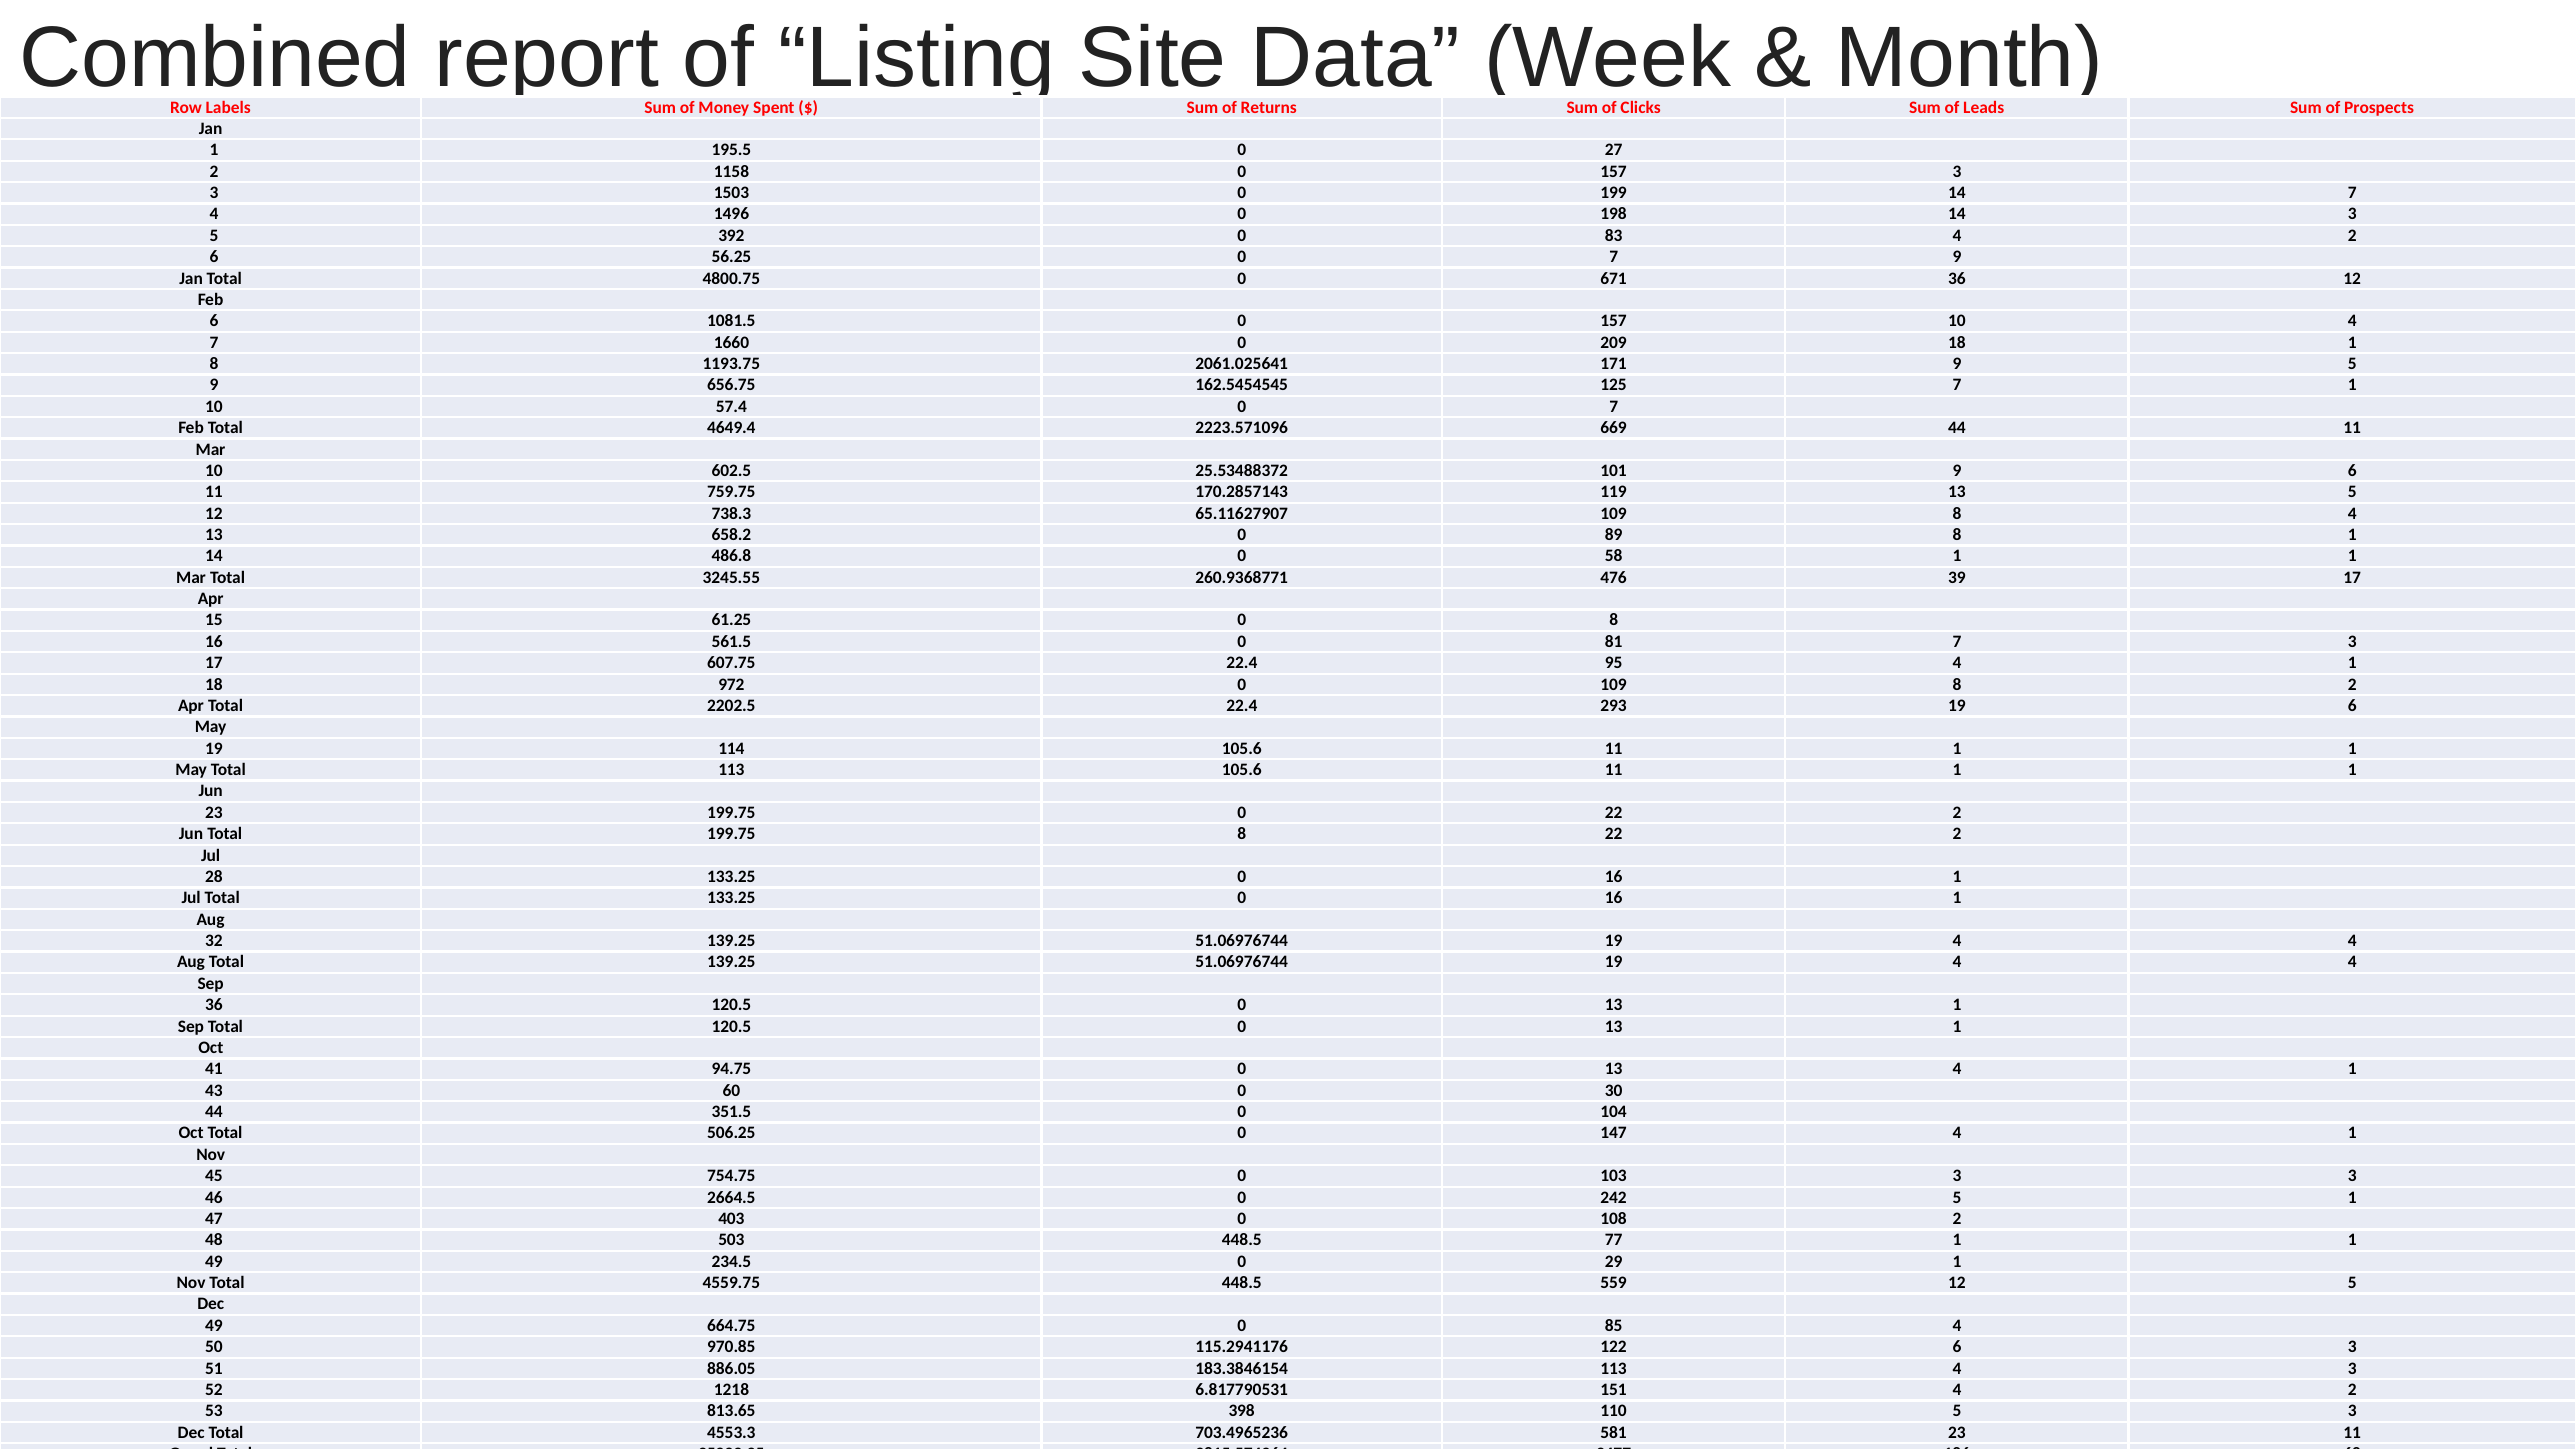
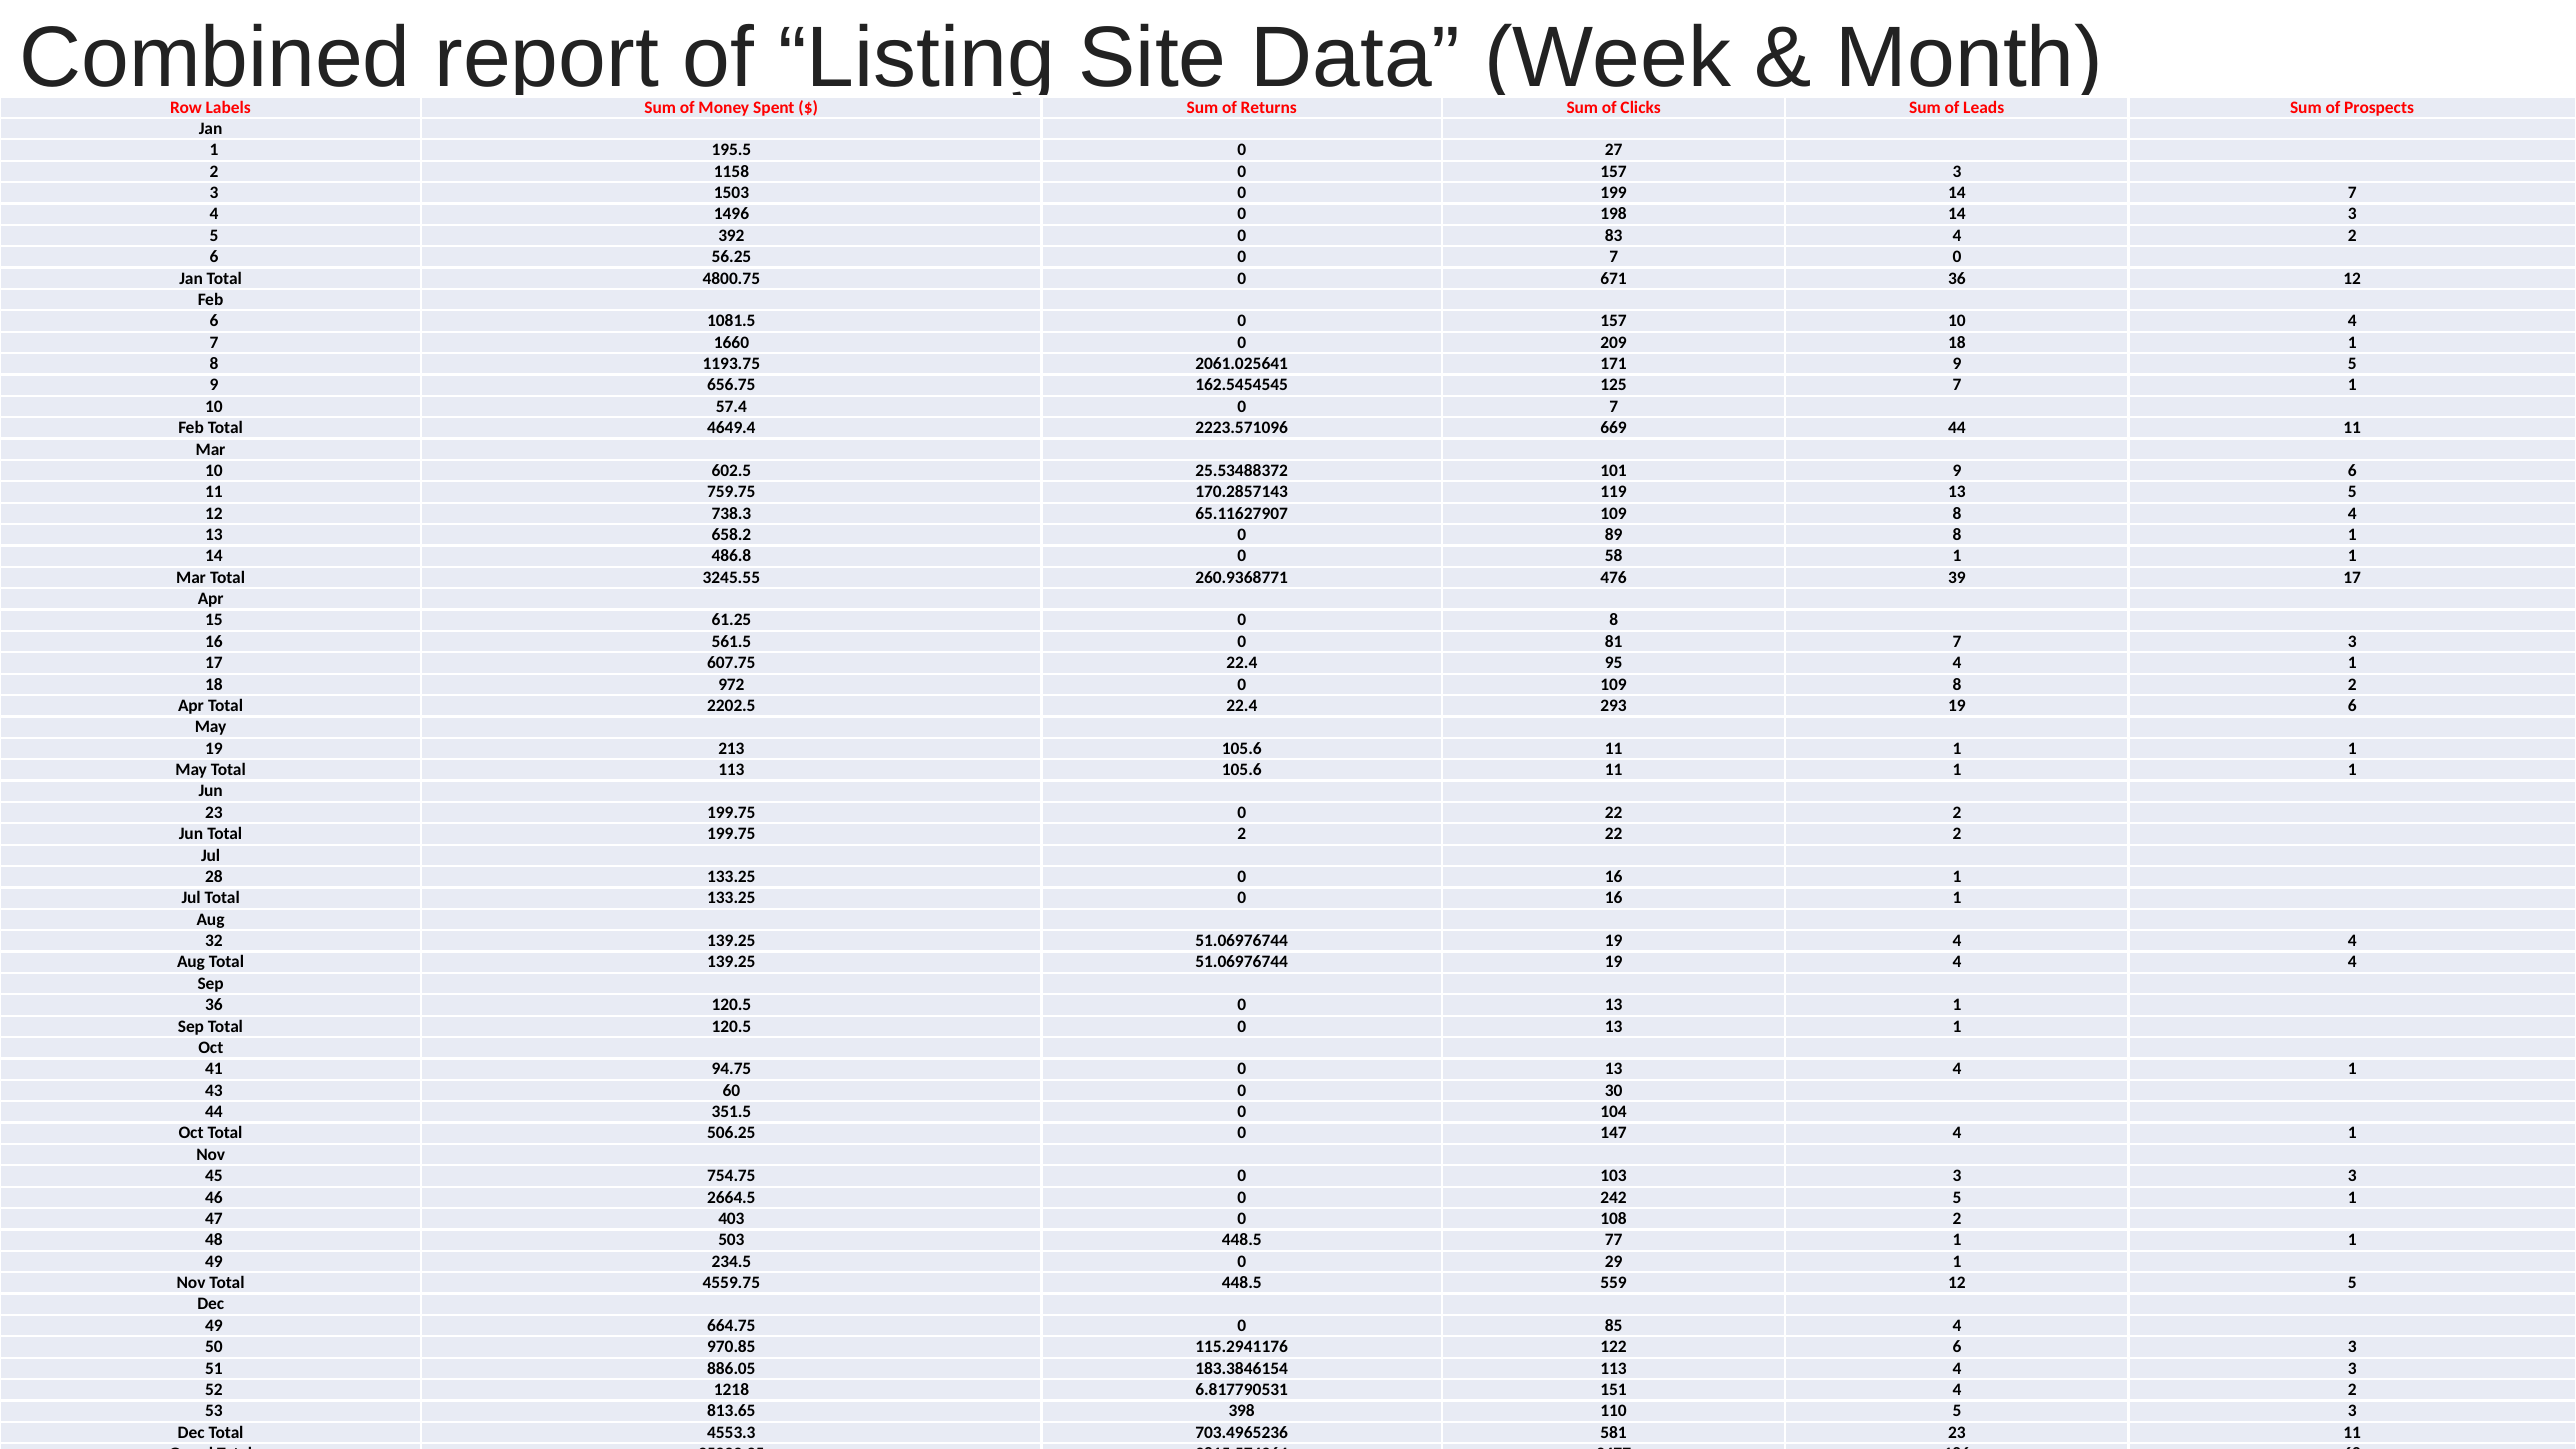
7 9: 9 -> 0
114: 114 -> 213
199.75 8: 8 -> 2
